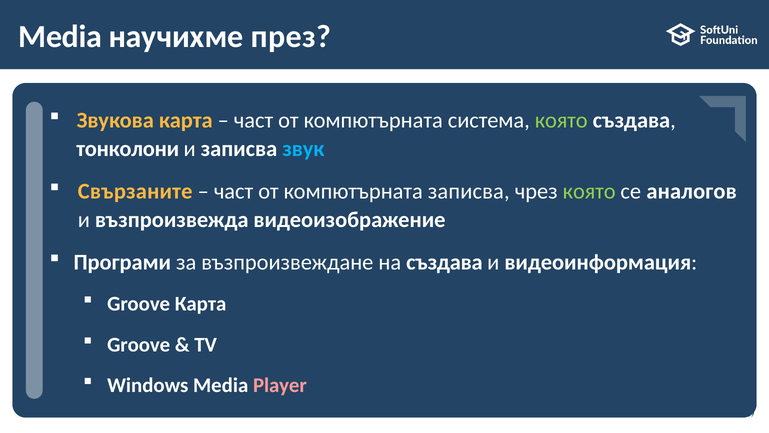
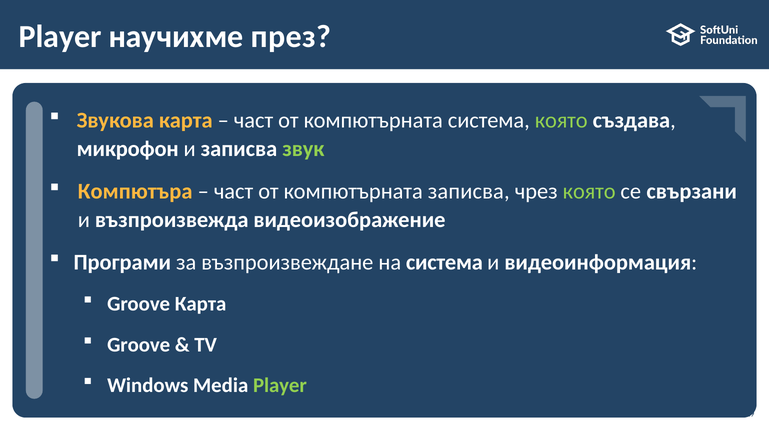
Media at (60, 36): Media -> Player
тонколони: тонколони -> микрофон
звук colour: light blue -> light green
Свързаните: Свързаните -> Компютъра
аналогов: аналогов -> свързани
на създава: създава -> система
Player at (280, 385) colour: pink -> light green
